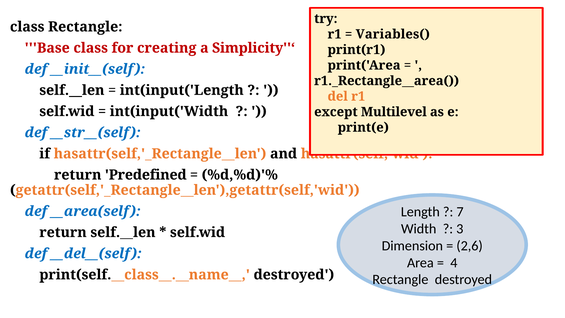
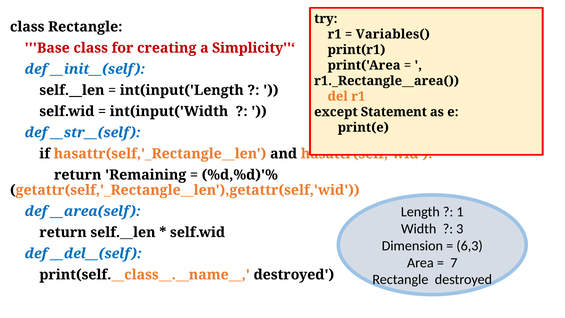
Multilevel: Multilevel -> Statement
Predefined: Predefined -> Remaining
7: 7 -> 1
2,6: 2,6 -> 6,3
4: 4 -> 7
